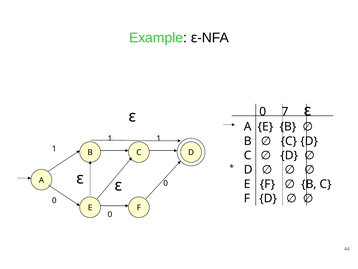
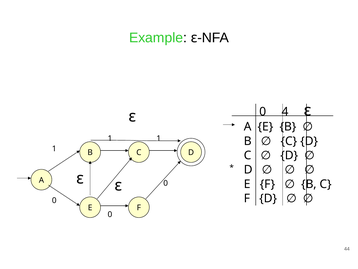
7: 7 -> 4
